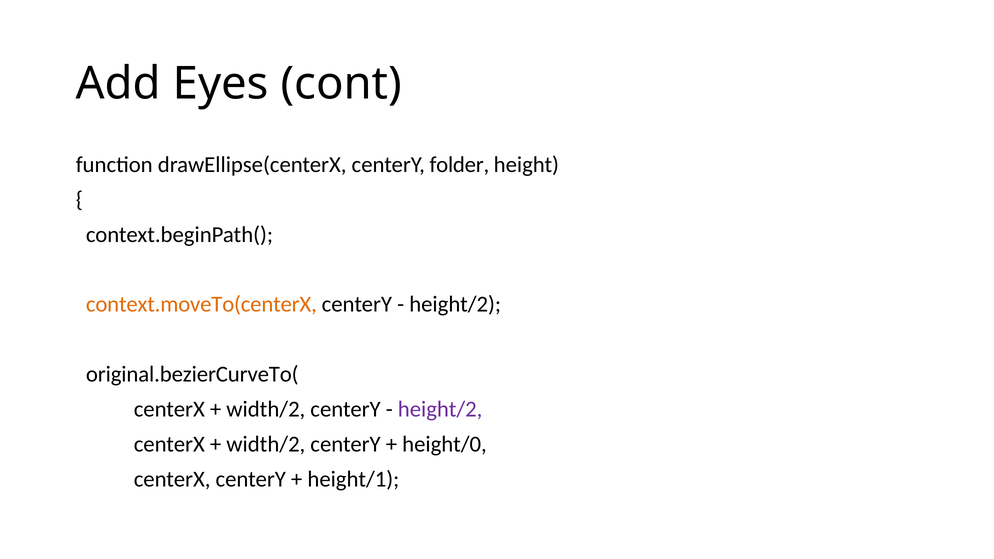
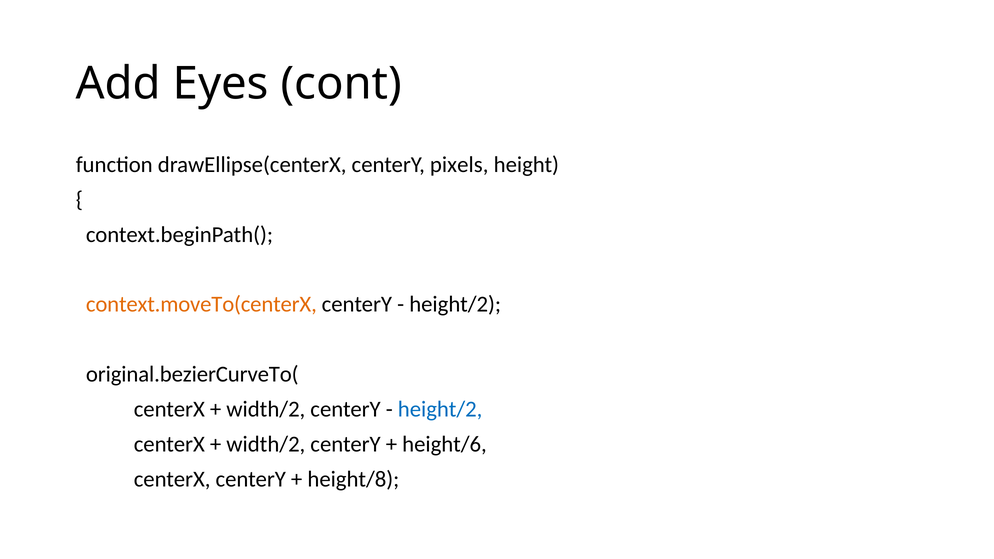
folder: folder -> pixels
height/2 at (440, 409) colour: purple -> blue
height/0: height/0 -> height/6
height/1: height/1 -> height/8
